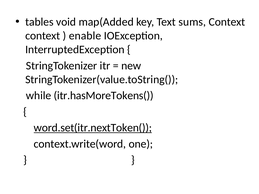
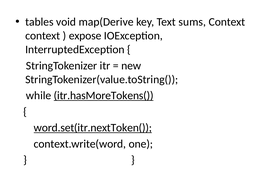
map(Added: map(Added -> map(Derive
enable: enable -> expose
itr.hasMoreTokens( underline: none -> present
